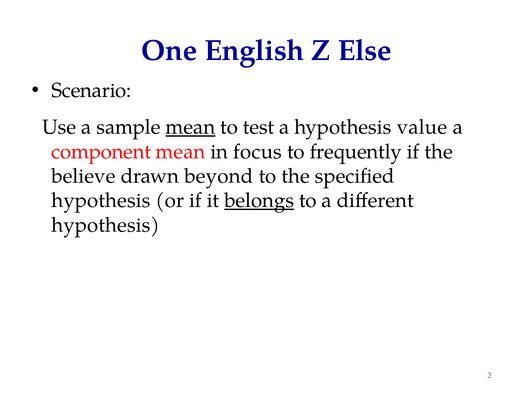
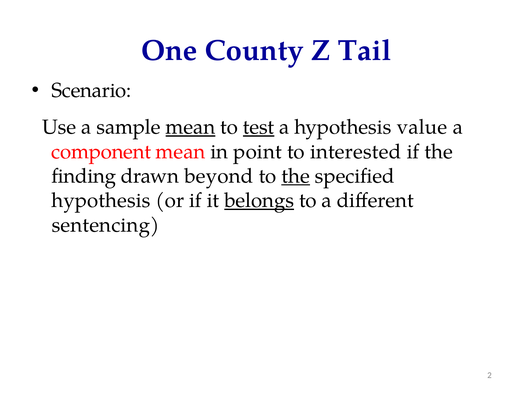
English: English -> County
Else: Else -> Tail
test underline: none -> present
focus: focus -> point
frequently: frequently -> interested
believe: believe -> finding
the at (296, 176) underline: none -> present
hypothesis at (106, 225): hypothesis -> sentencing
